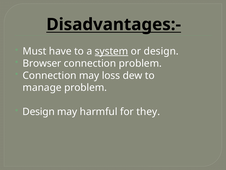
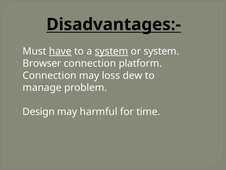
have underline: none -> present
or design: design -> system
connection problem: problem -> platform
they: they -> time
